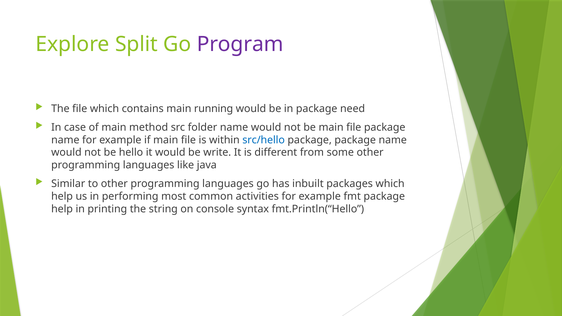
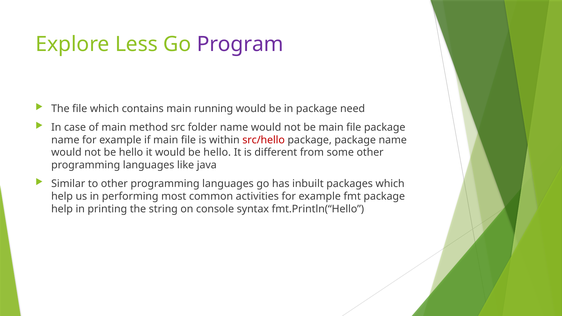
Split: Split -> Less
src/hello colour: blue -> red
would be write: write -> hello
